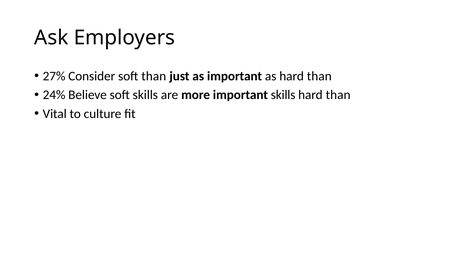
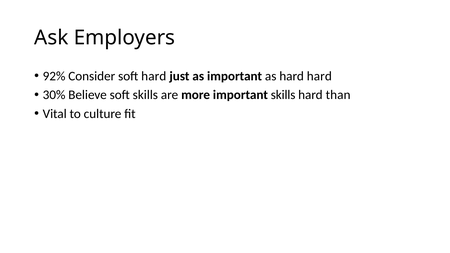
27%: 27% -> 92%
soft than: than -> hard
as hard than: than -> hard
24%: 24% -> 30%
